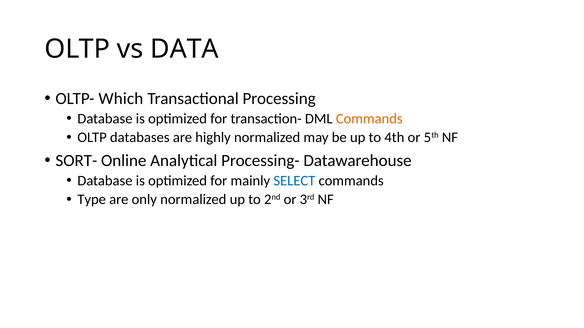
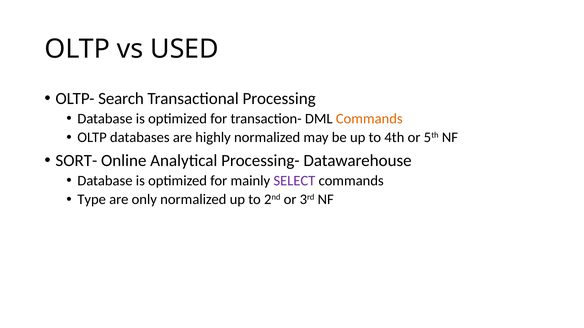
DATA: DATA -> USED
Which: Which -> Search
SELECT colour: blue -> purple
